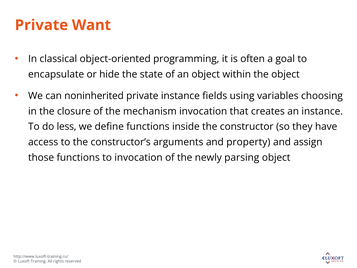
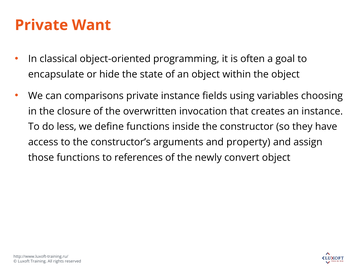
noninherited: noninherited -> comparisons
mechanism: mechanism -> overwritten
to invocation: invocation -> references
parsing: parsing -> convert
